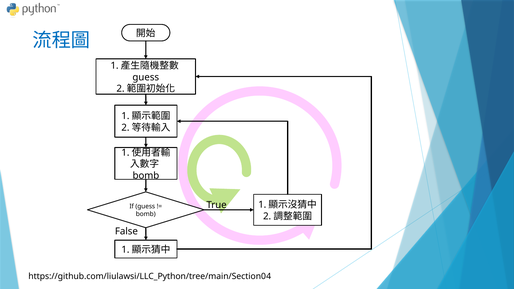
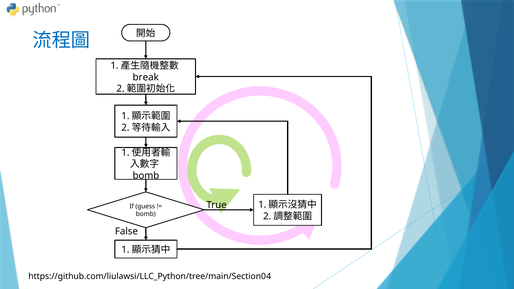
guess at (146, 77): guess -> break
